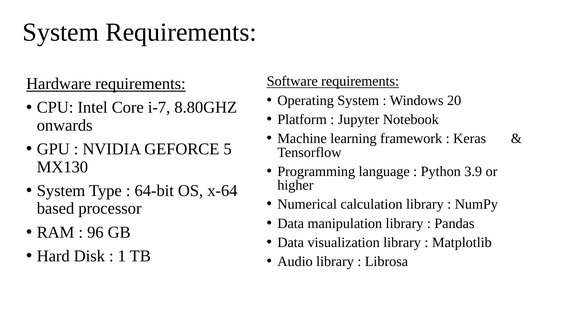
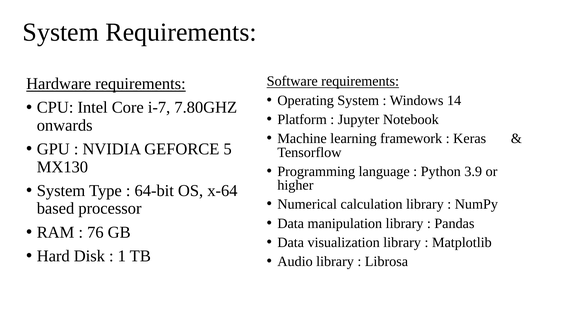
20: 20 -> 14
8.80GHZ: 8.80GHZ -> 7.80GHZ
96: 96 -> 76
